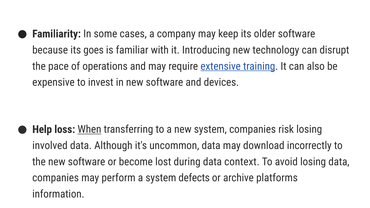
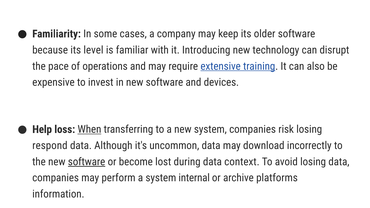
goes: goes -> level
involved: involved -> respond
software at (87, 162) underline: none -> present
defects: defects -> internal
